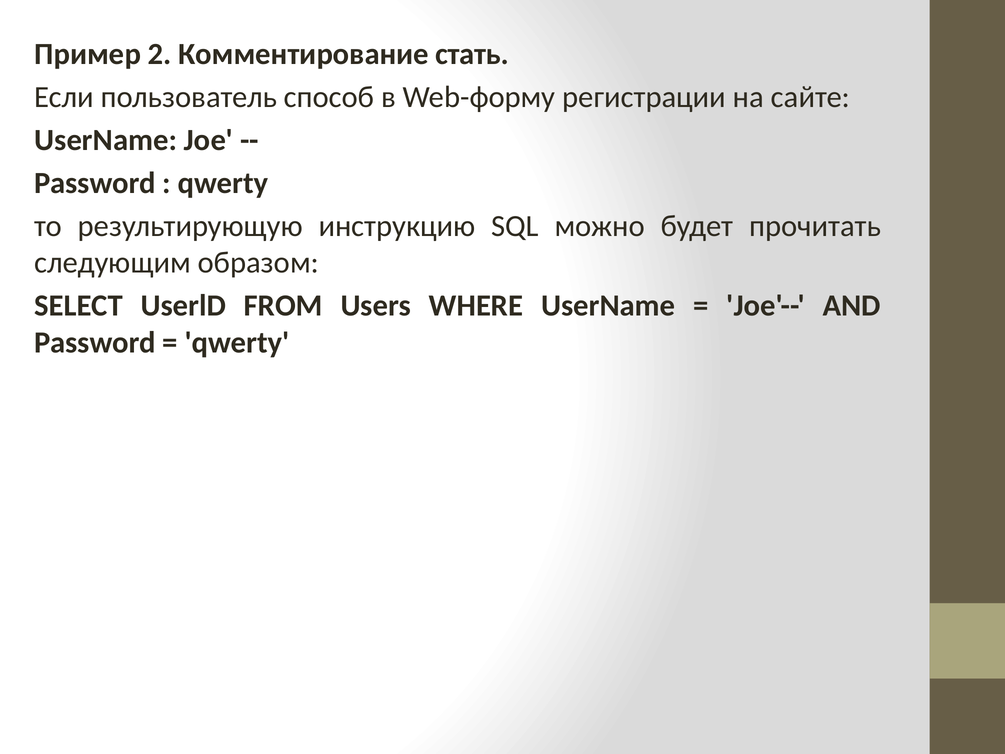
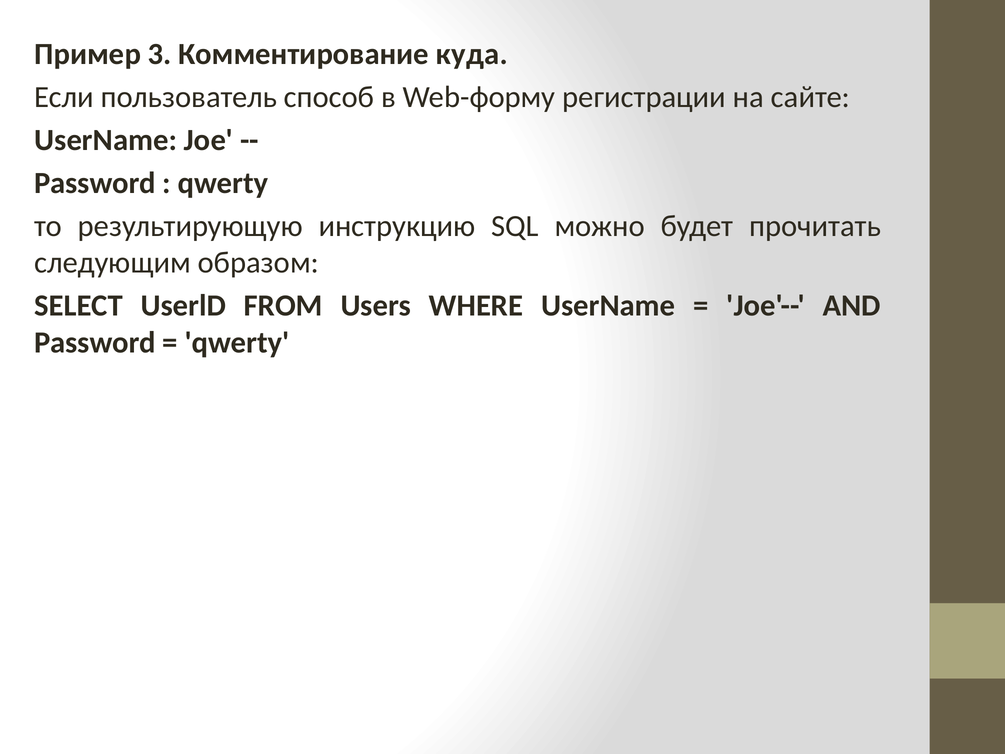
2: 2 -> 3
стать: стать -> куда
